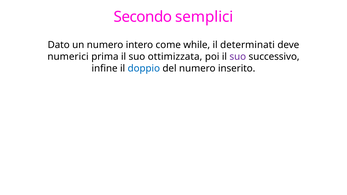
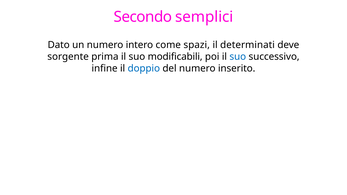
while: while -> spazi
numerici: numerici -> sorgente
ottimizzata: ottimizzata -> modificabili
suo at (238, 57) colour: purple -> blue
